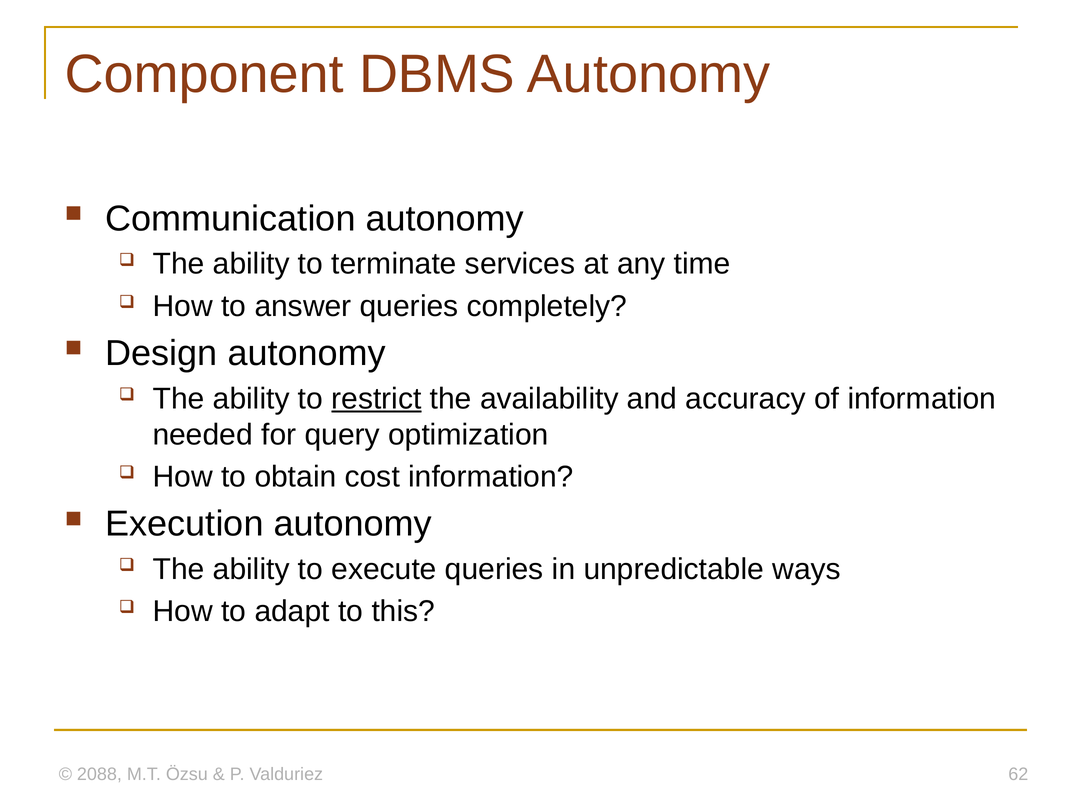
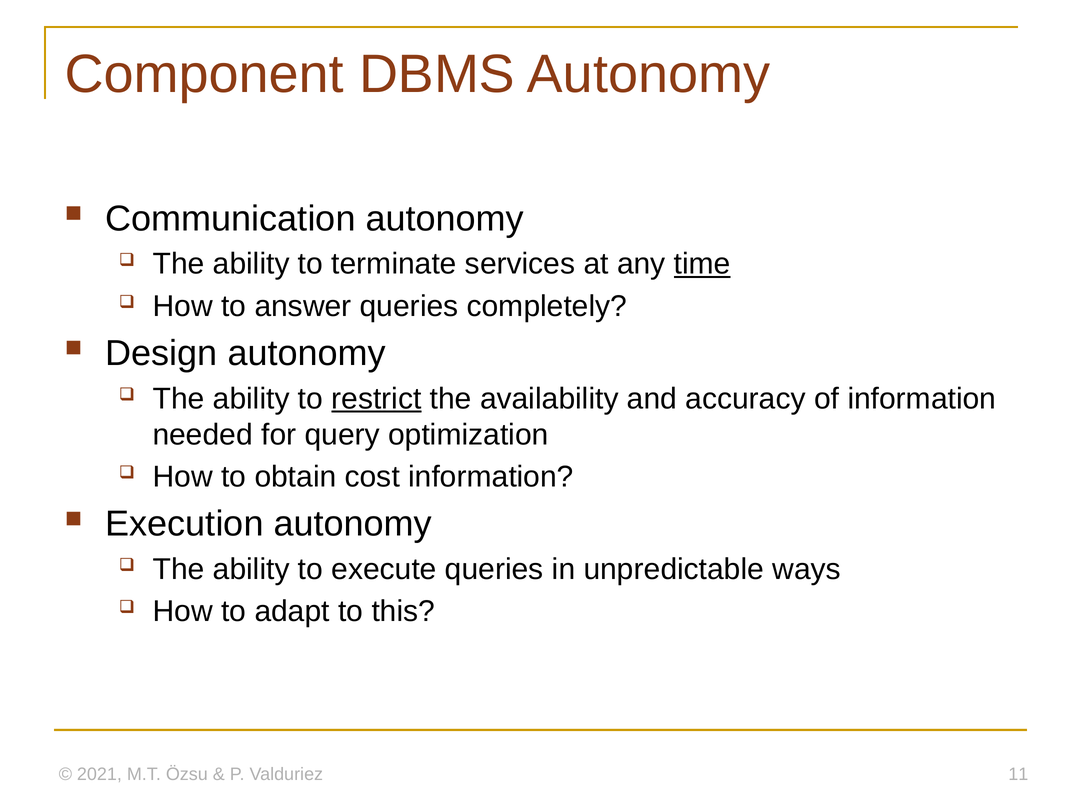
time underline: none -> present
2088: 2088 -> 2021
62: 62 -> 11
